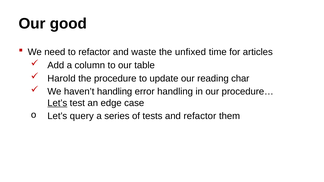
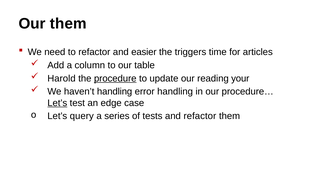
Our good: good -> them
waste: waste -> easier
unfixed: unfixed -> triggers
procedure underline: none -> present
char: char -> your
